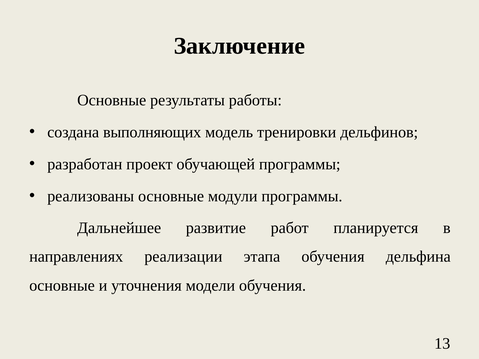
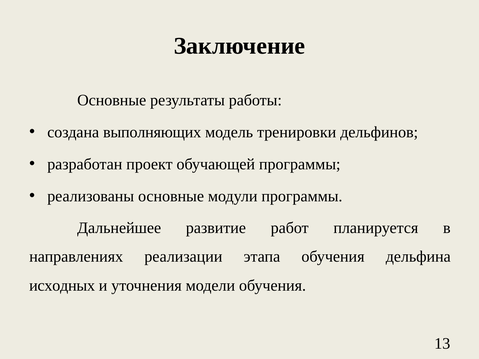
основные at (62, 286): основные -> исходных
